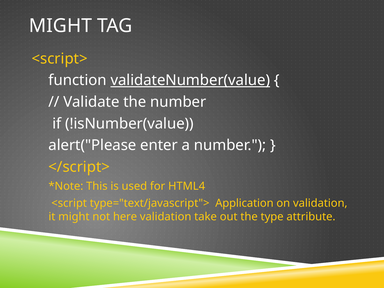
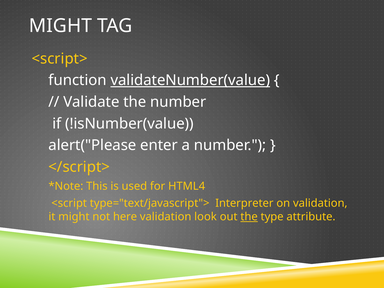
Application: Application -> Interpreter
take: take -> look
the at (249, 217) underline: none -> present
